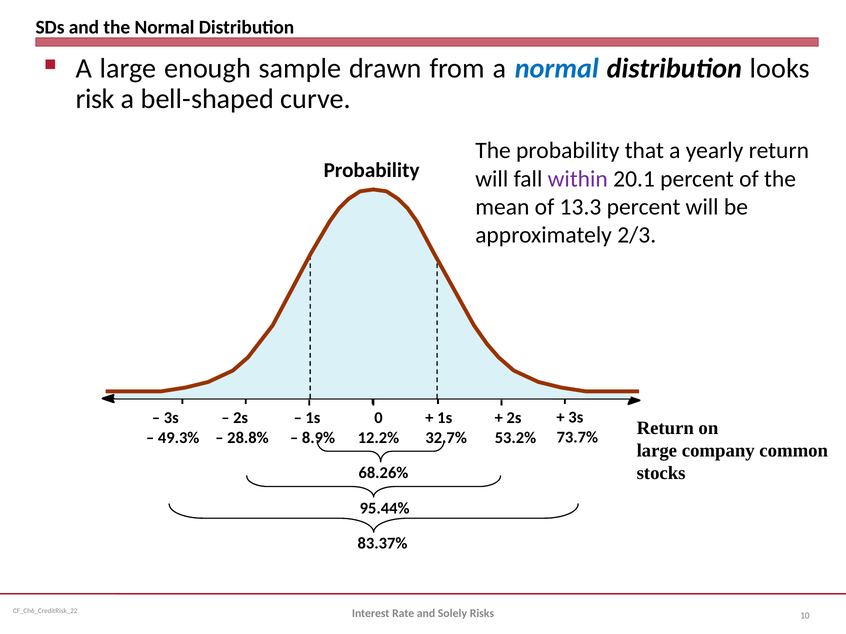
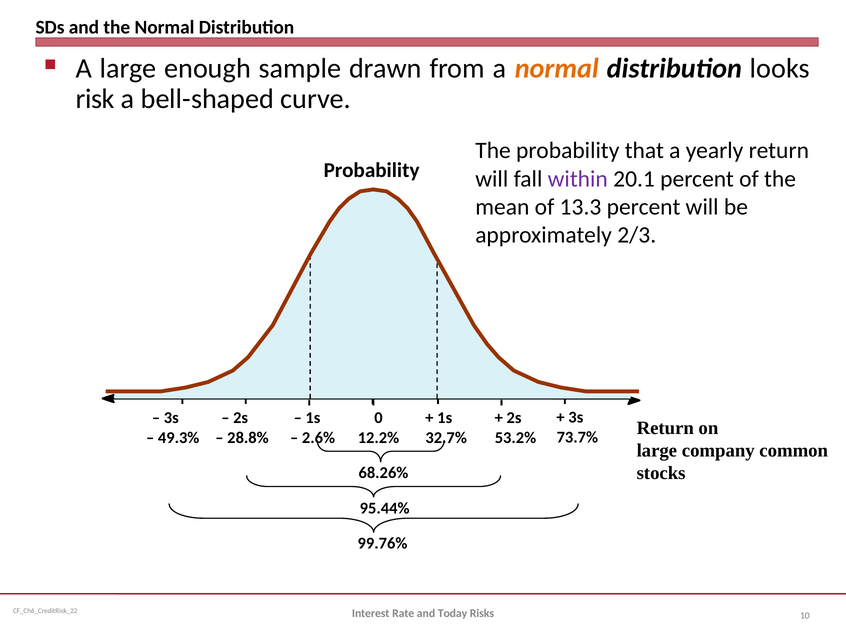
normal at (557, 69) colour: blue -> orange
8.9%: 8.9% -> 2.6%
83.37%: 83.37% -> 99.76%
Solely: Solely -> Today
